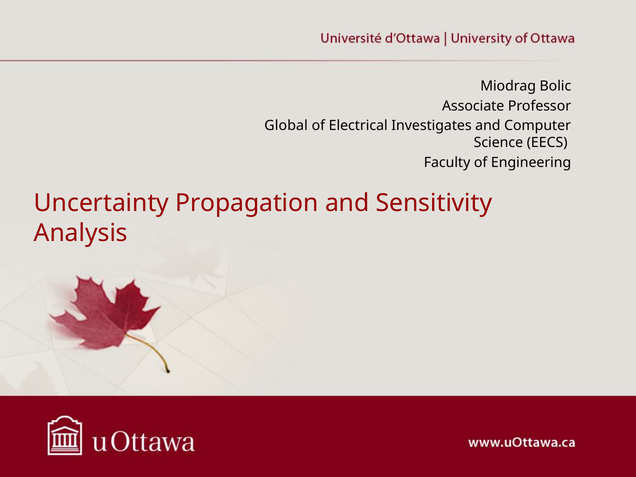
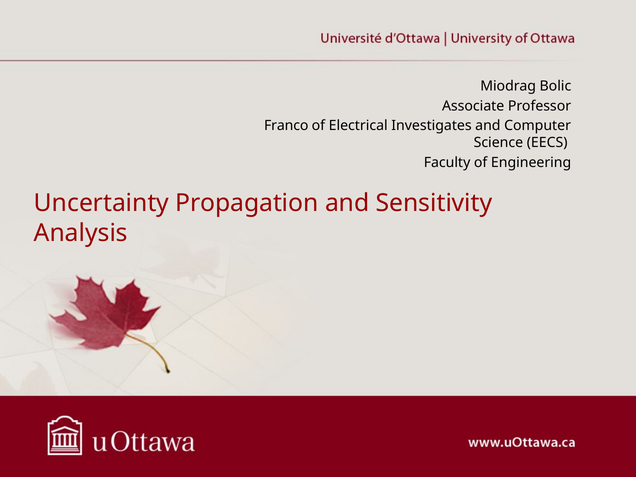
Global: Global -> Franco
